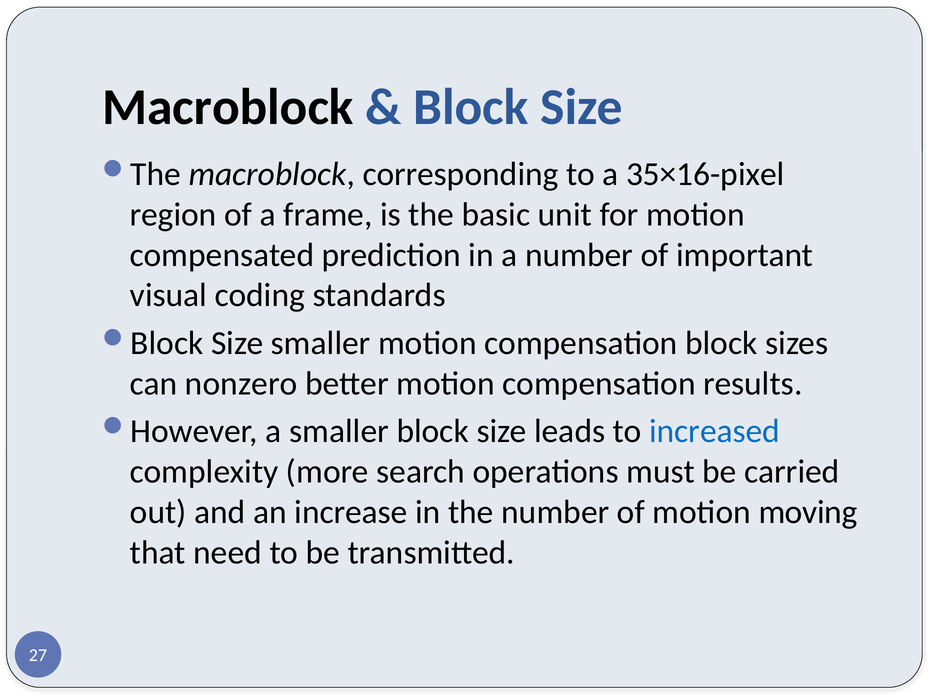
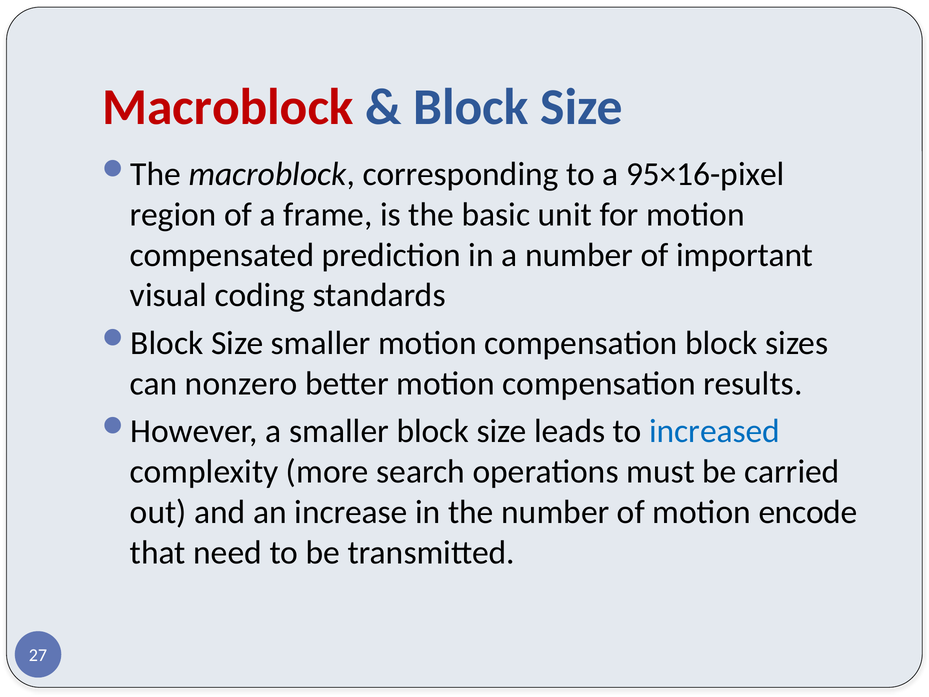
Macroblock at (228, 107) colour: black -> red
35×16-pixel: 35×16-pixel -> 95×16-pixel
moving: moving -> encode
